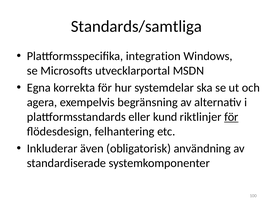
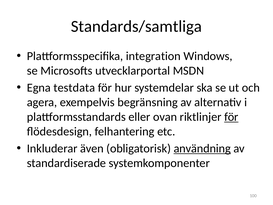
korrekta: korrekta -> testdata
kund: kund -> ovan
användning underline: none -> present
